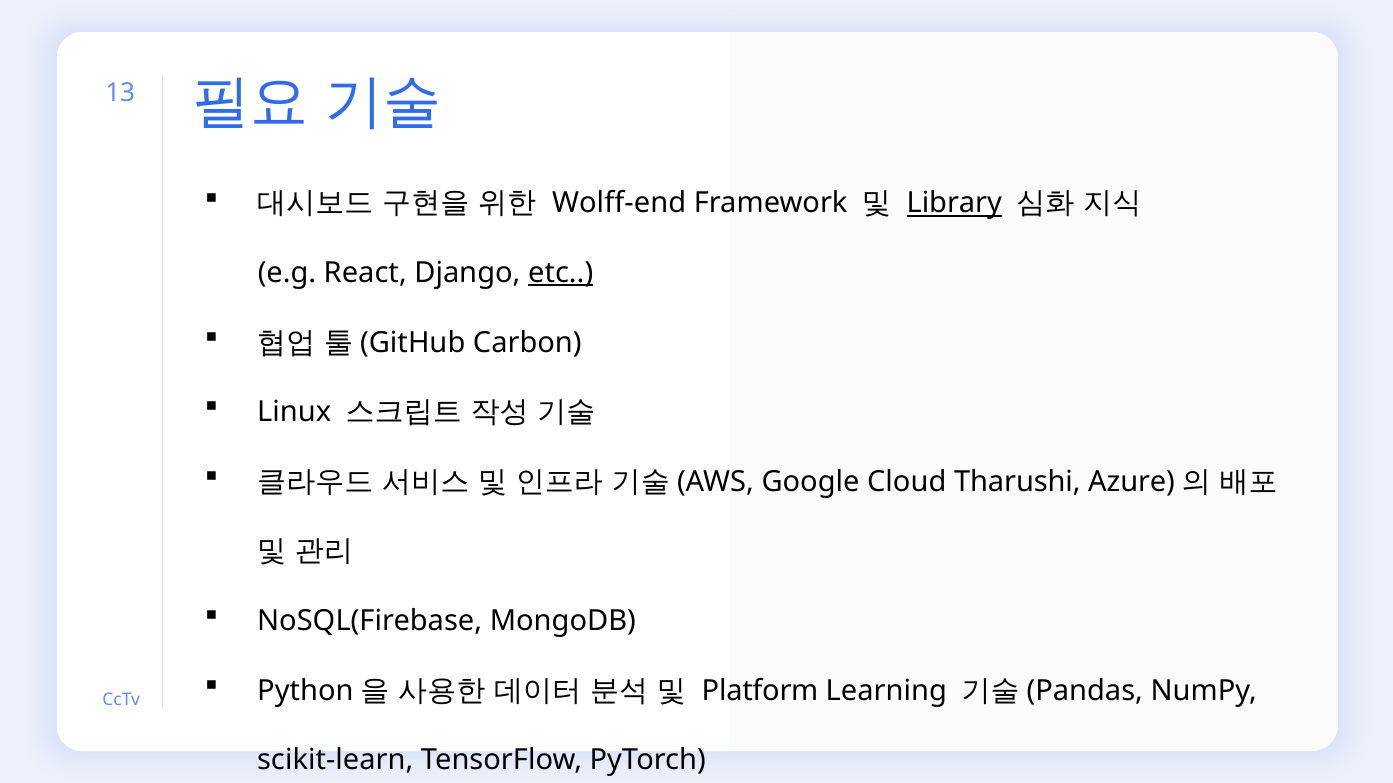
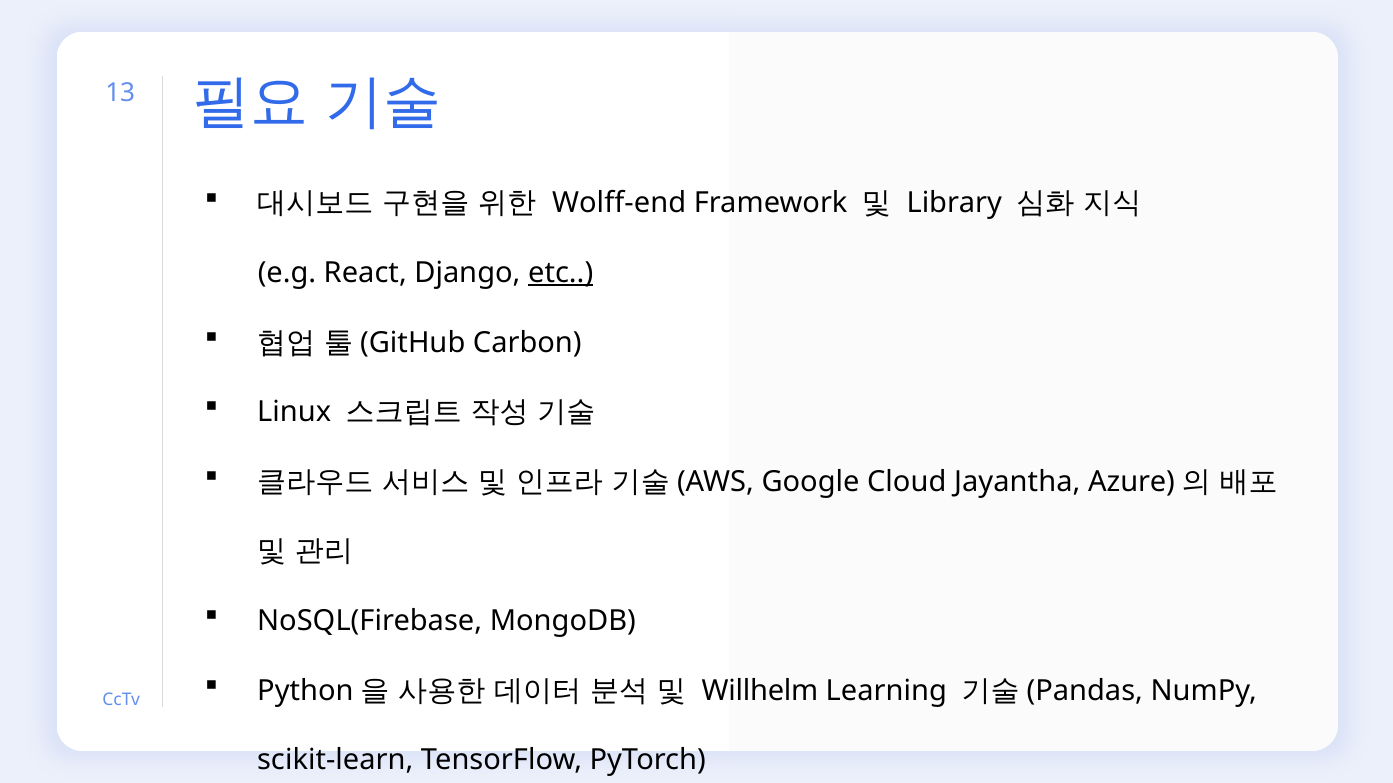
Library underline: present -> none
Tharushi: Tharushi -> Jayantha
Platform: Platform -> Willhelm
